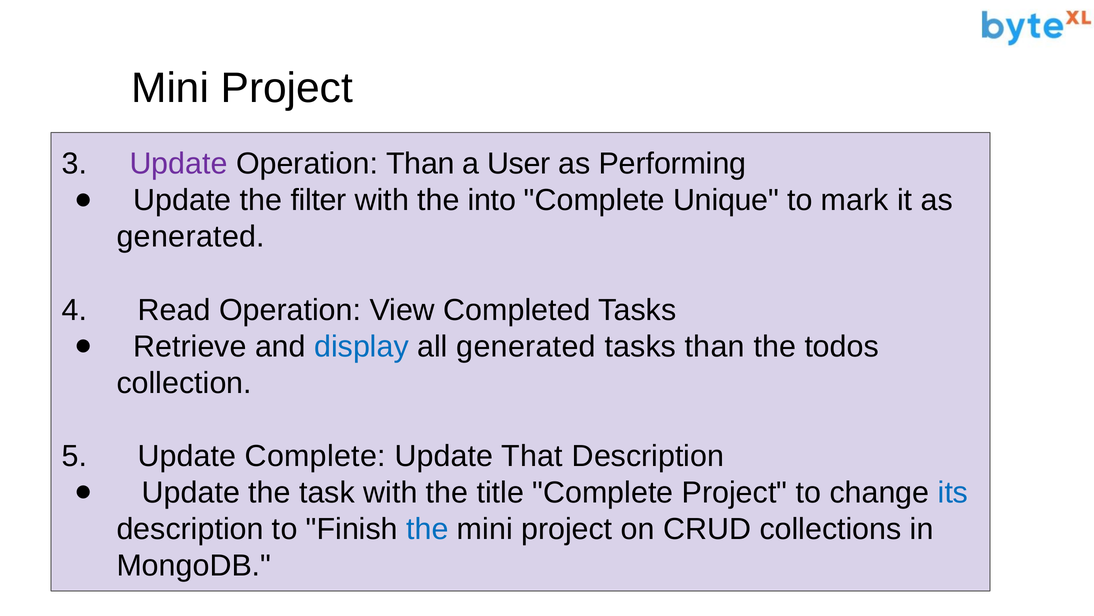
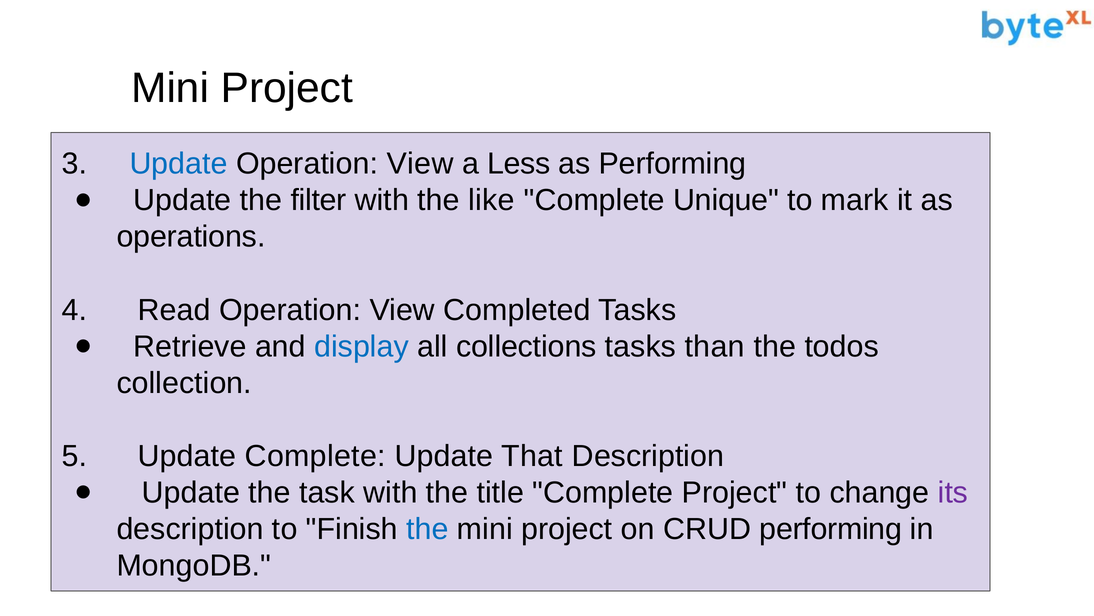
Update at (178, 164) colour: purple -> blue
Than at (420, 164): Than -> View
User: User -> Less
into: into -> like
generated at (191, 237): generated -> operations
all generated: generated -> collections
its colour: blue -> purple
CRUD collections: collections -> performing
